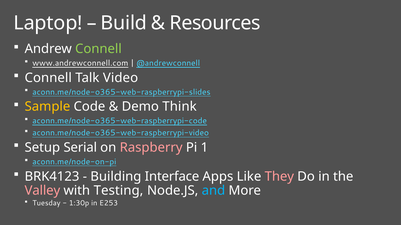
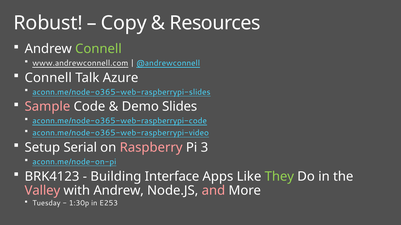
Laptop: Laptop -> Robust
Build: Build -> Copy
Video: Video -> Azure
Sample colour: yellow -> pink
Think: Think -> Slides
1: 1 -> 3
They colour: pink -> light green
with Testing: Testing -> Andrew
and colour: light blue -> pink
